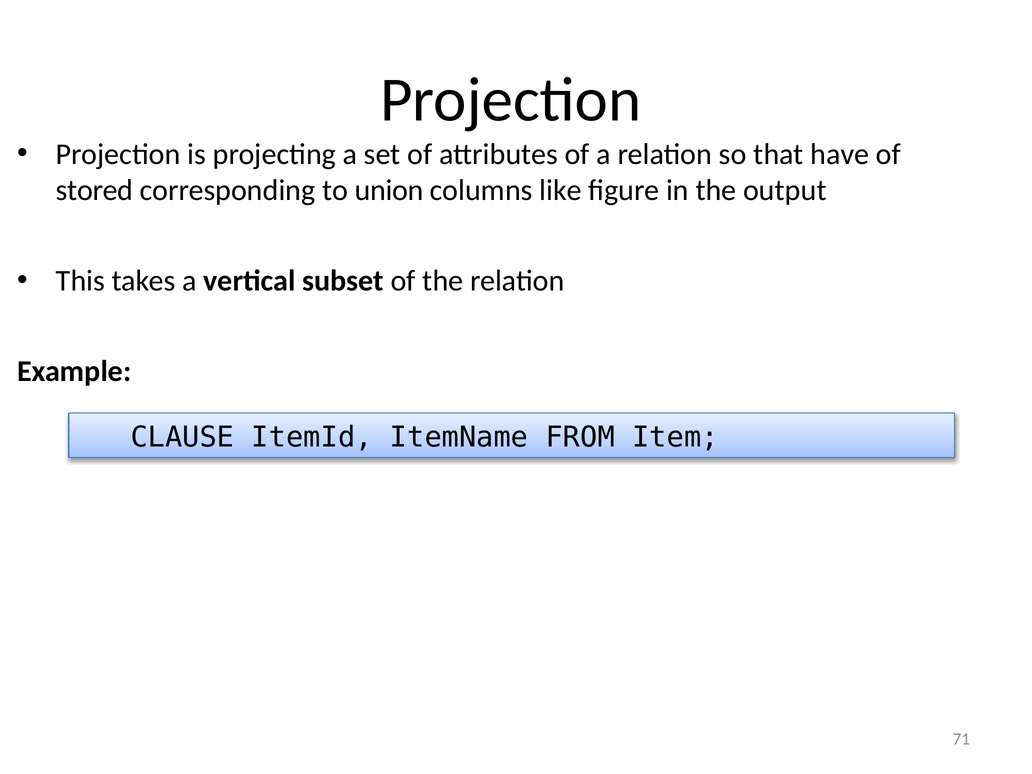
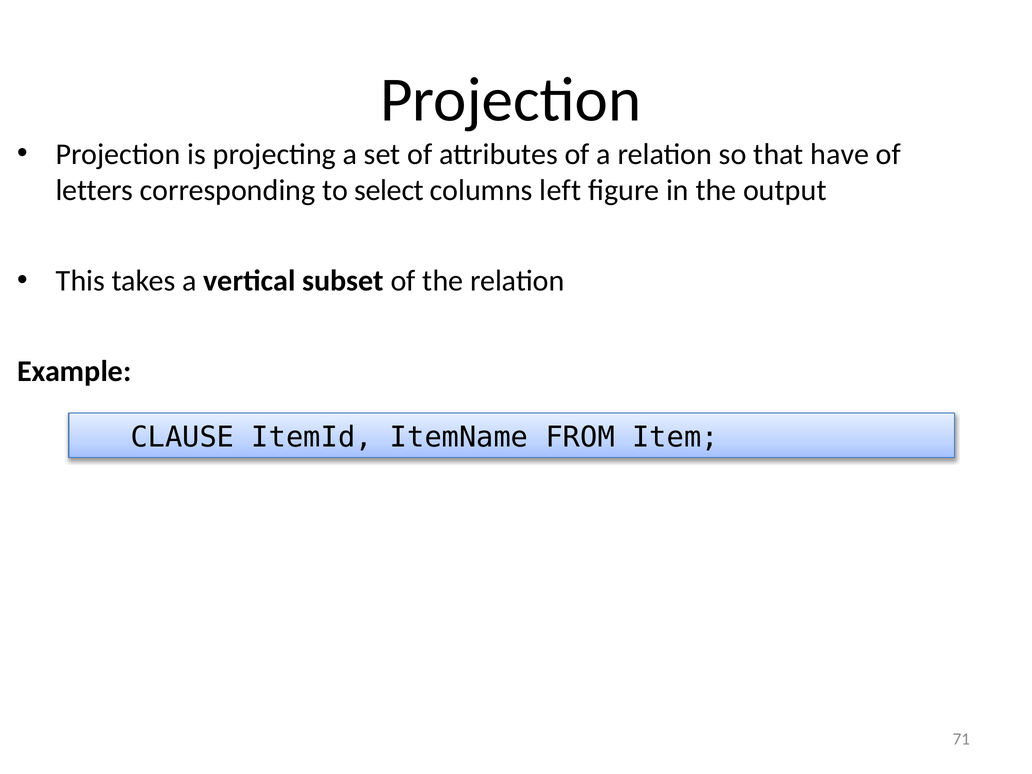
stored: stored -> letters
union: union -> select
like: like -> left
